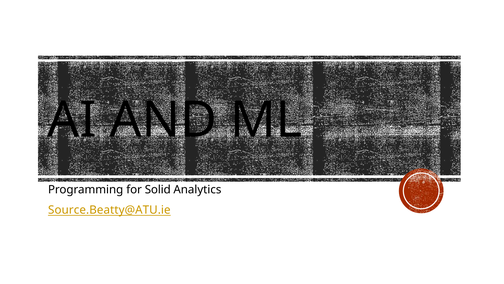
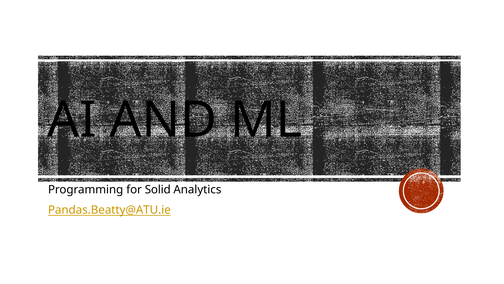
Source.Beatty@ATU.ie: Source.Beatty@ATU.ie -> Pandas.Beatty@ATU.ie
